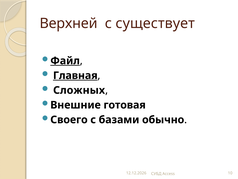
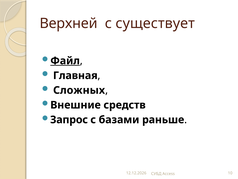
Главная underline: present -> none
готовая: готовая -> средств
Своего: Своего -> Запрос
обычно: обычно -> раньше
